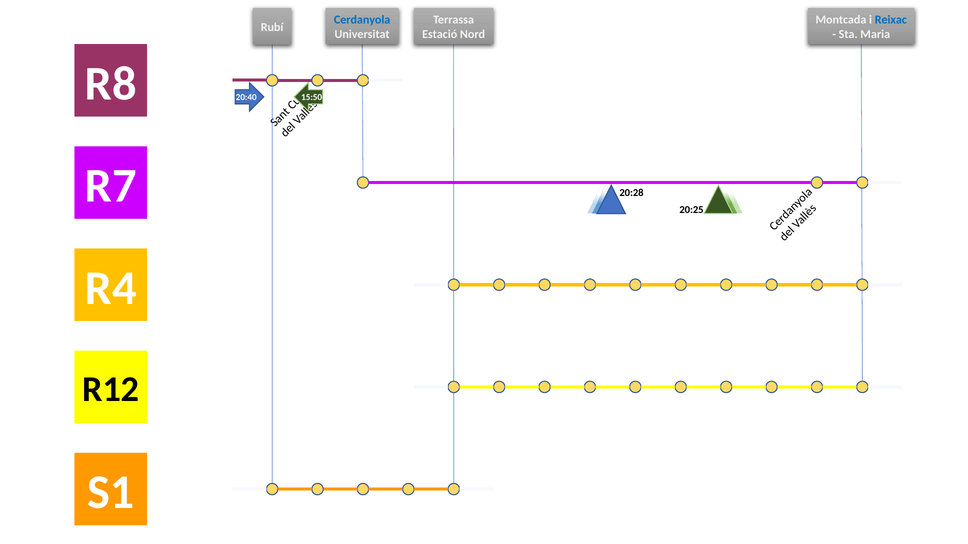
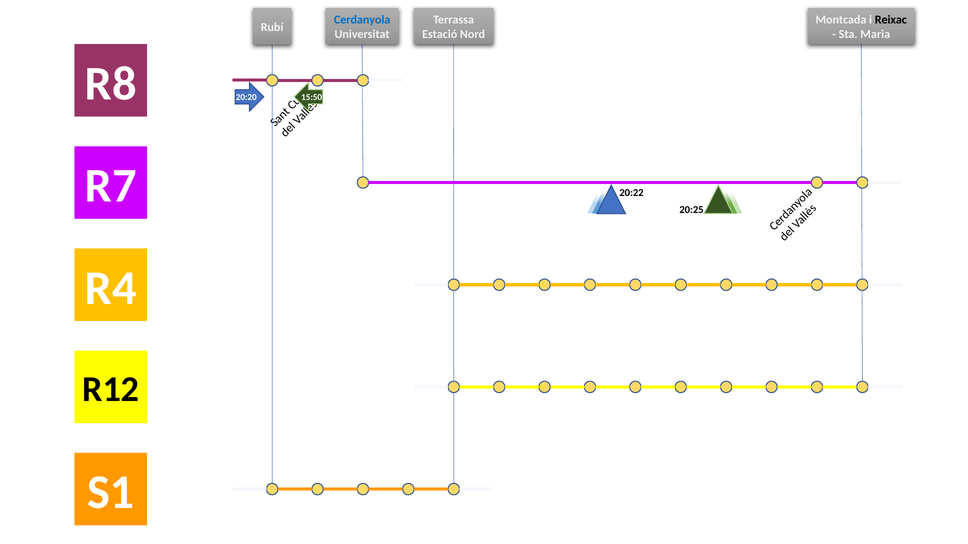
Reixac colour: blue -> black
20:40: 20:40 -> 20:20
20:28: 20:28 -> 20:22
